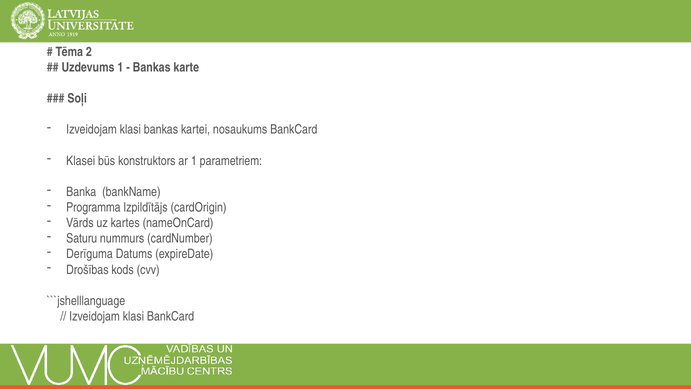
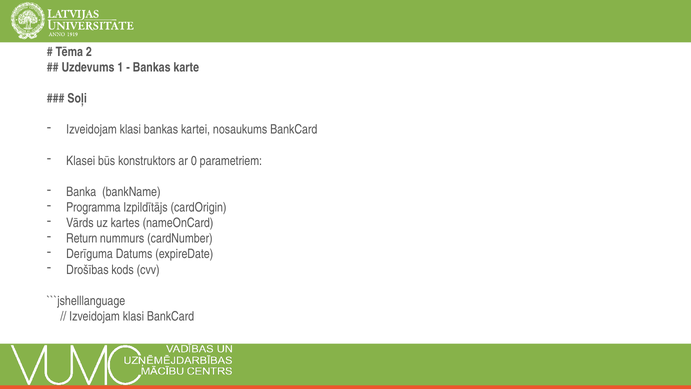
ar 1: 1 -> 0
Saturu: Saturu -> Return
